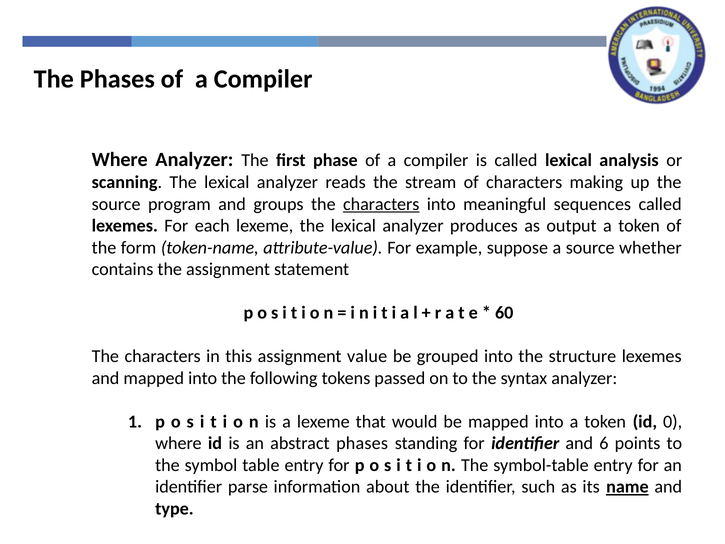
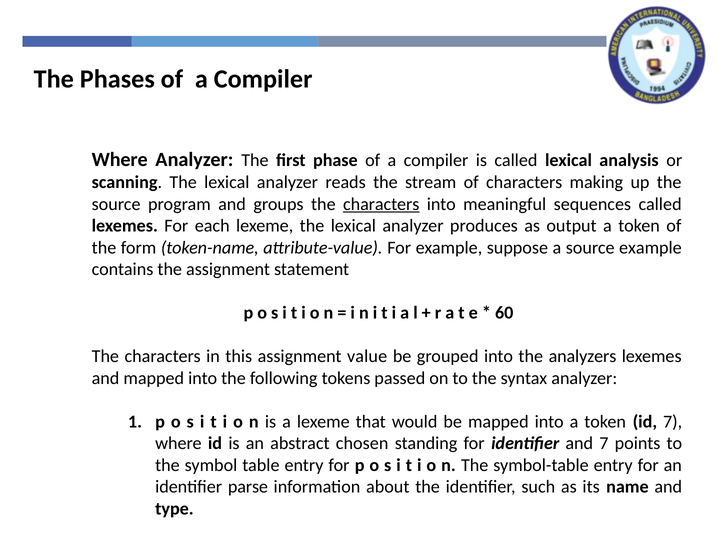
source whether: whether -> example
structure: structure -> analyzers
id 0: 0 -> 7
abstract phases: phases -> chosen
and 6: 6 -> 7
name underline: present -> none
